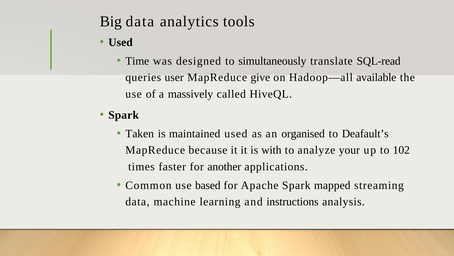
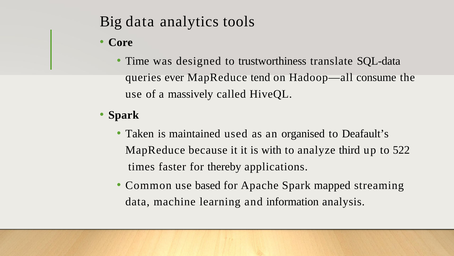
Used at (121, 42): Used -> Core
simultaneously: simultaneously -> trustworthiness
SQL-read: SQL-read -> SQL-data
user: user -> ever
give: give -> tend
available: available -> consume
your: your -> third
102: 102 -> 522
another: another -> thereby
instructions: instructions -> information
